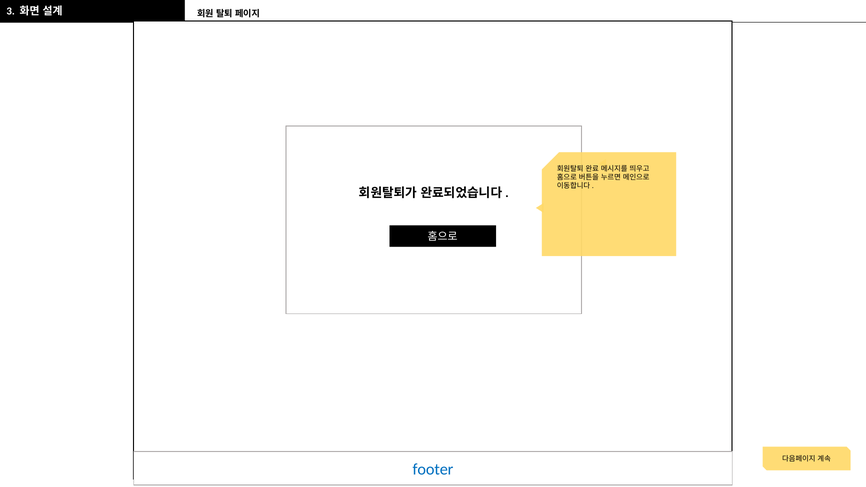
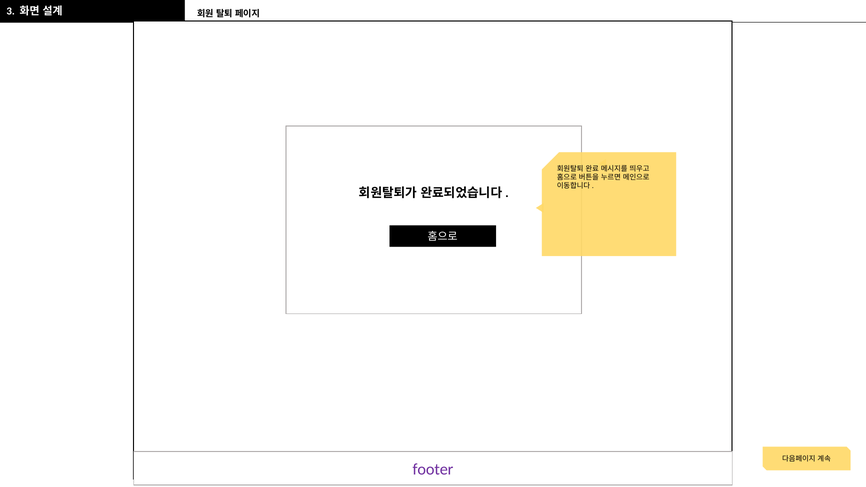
footer colour: blue -> purple
